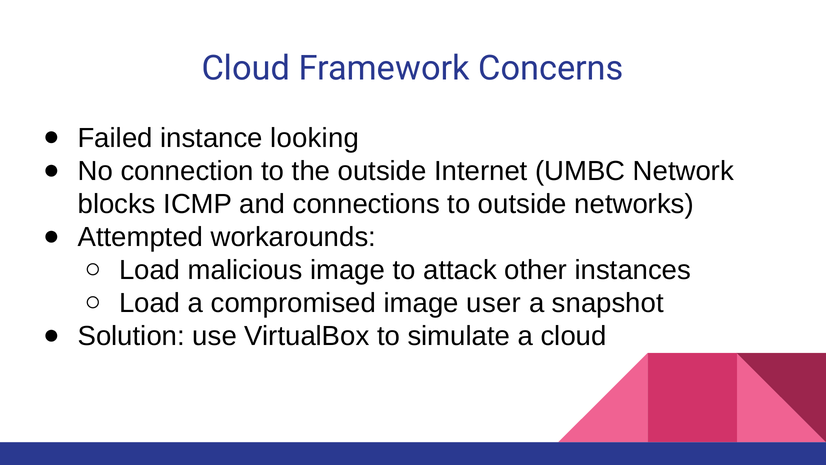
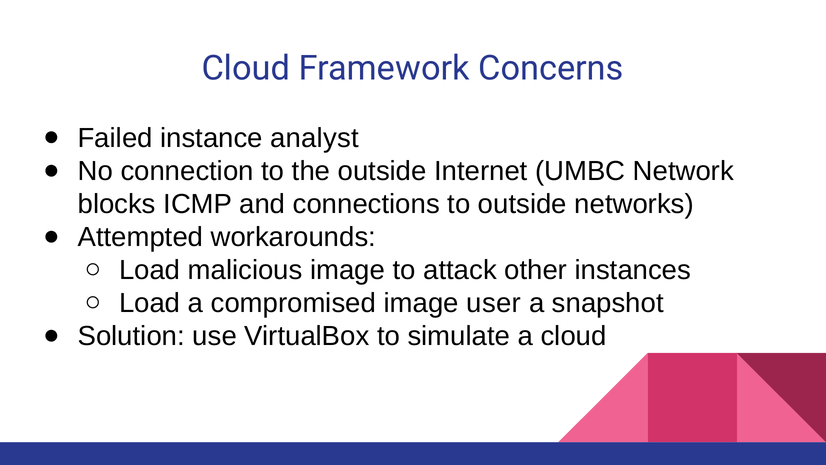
looking: looking -> analyst
